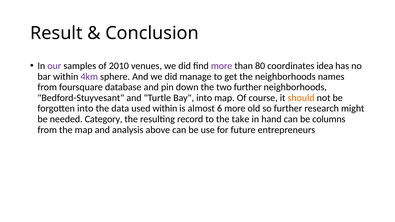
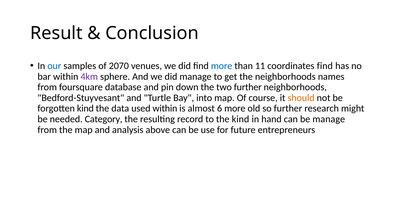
our colour: purple -> blue
2010: 2010 -> 2070
more at (222, 66) colour: purple -> blue
80: 80 -> 11
coordinates idea: idea -> find
forgotten into: into -> kind
the take: take -> kind
be columns: columns -> manage
